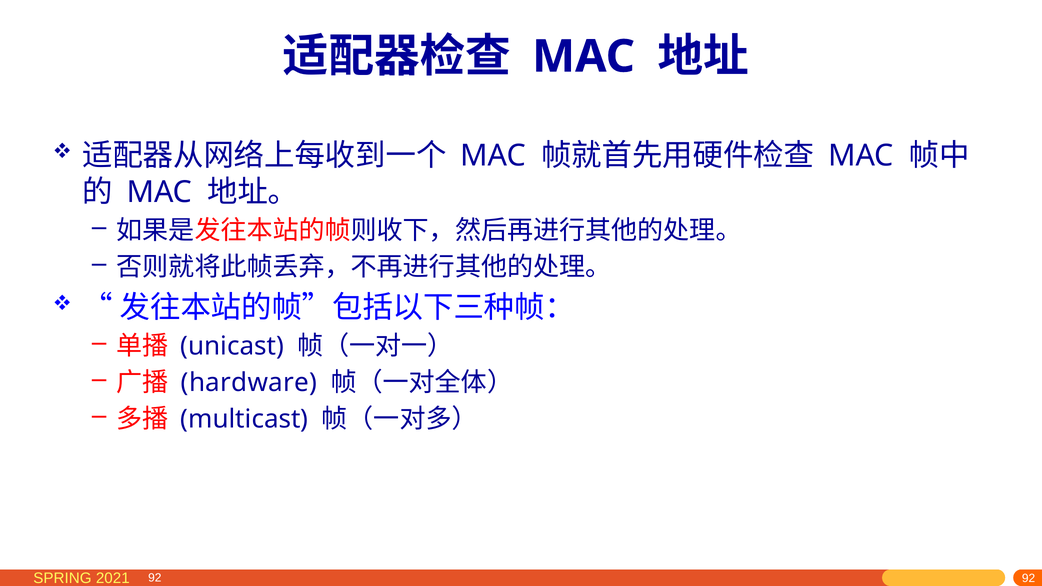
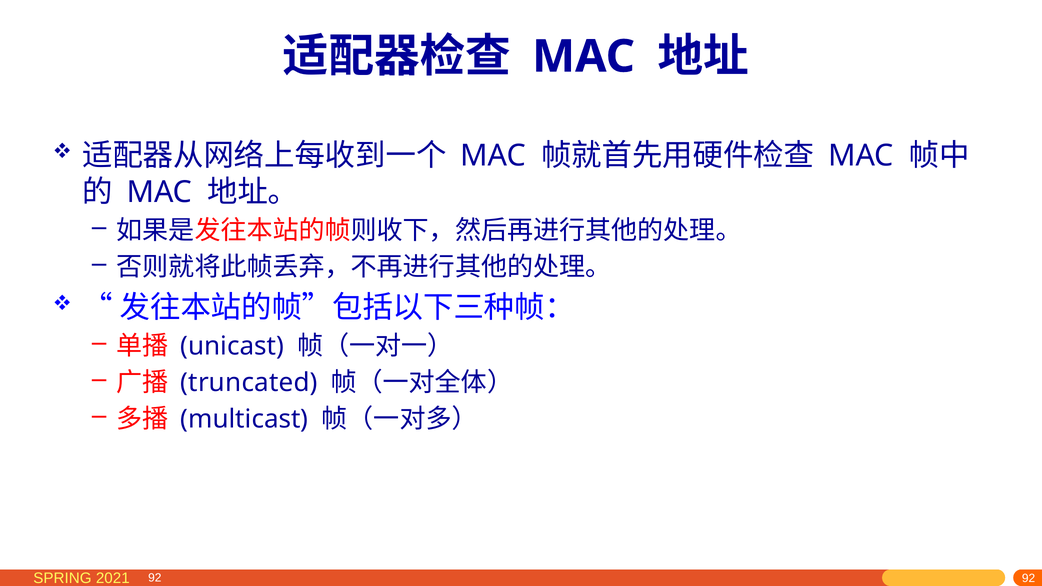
hardware: hardware -> truncated
